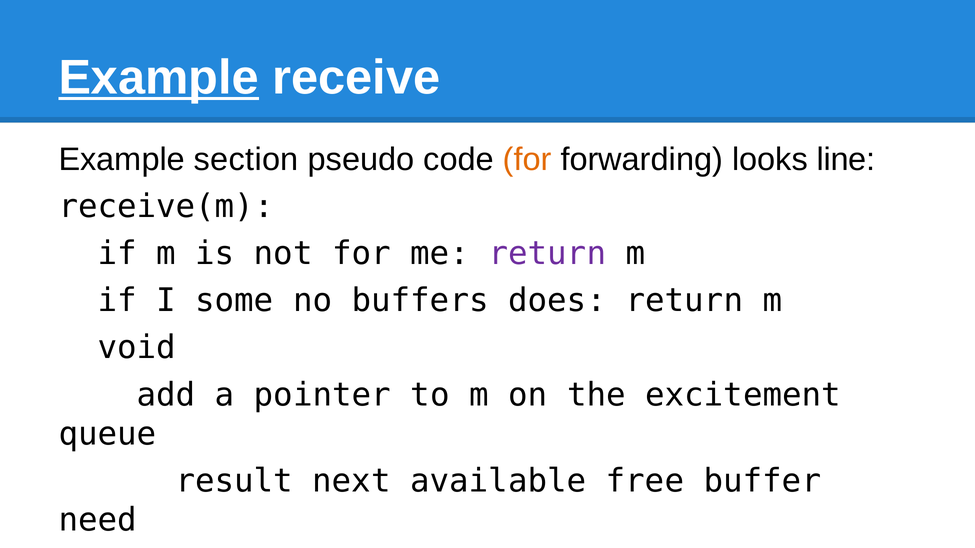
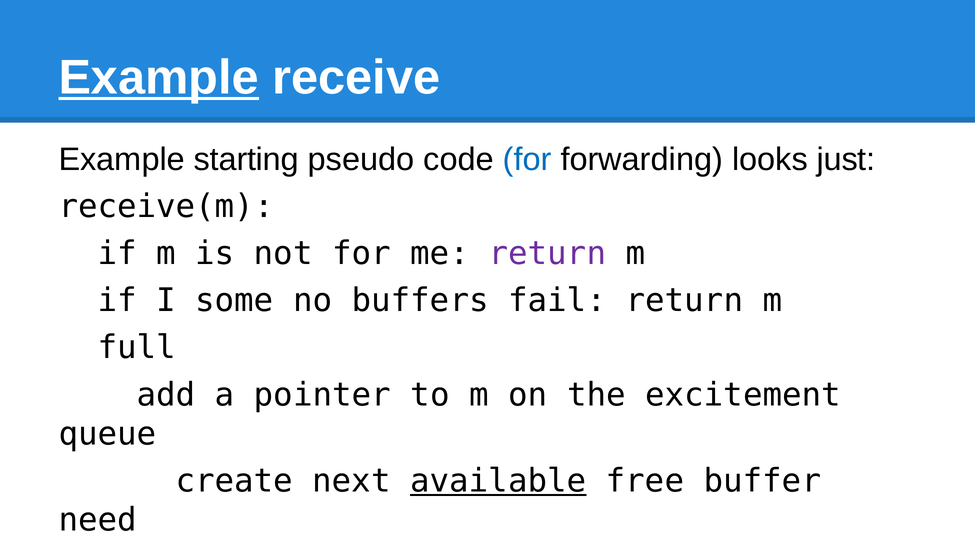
section: section -> starting
for at (527, 160) colour: orange -> blue
line: line -> just
does: does -> fail
void: void -> full
result: result -> create
available underline: none -> present
